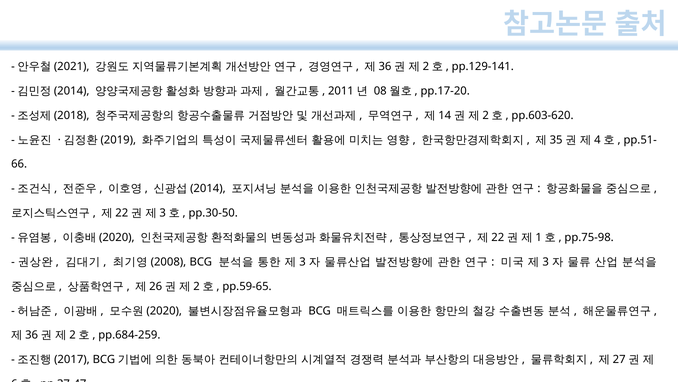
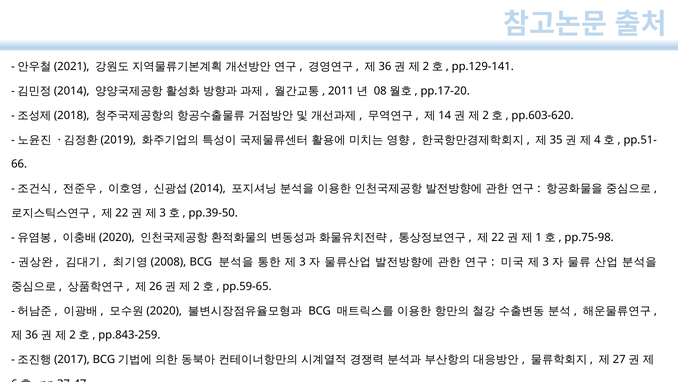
pp.30-50: pp.30-50 -> pp.39-50
pp.684-259: pp.684-259 -> pp.843-259
